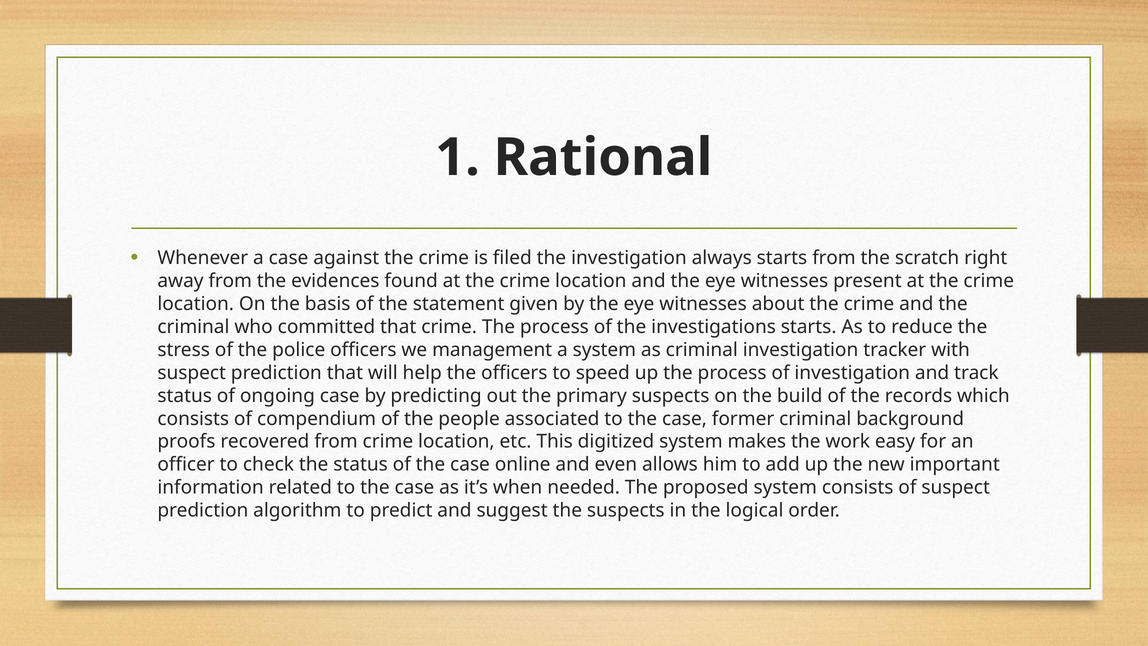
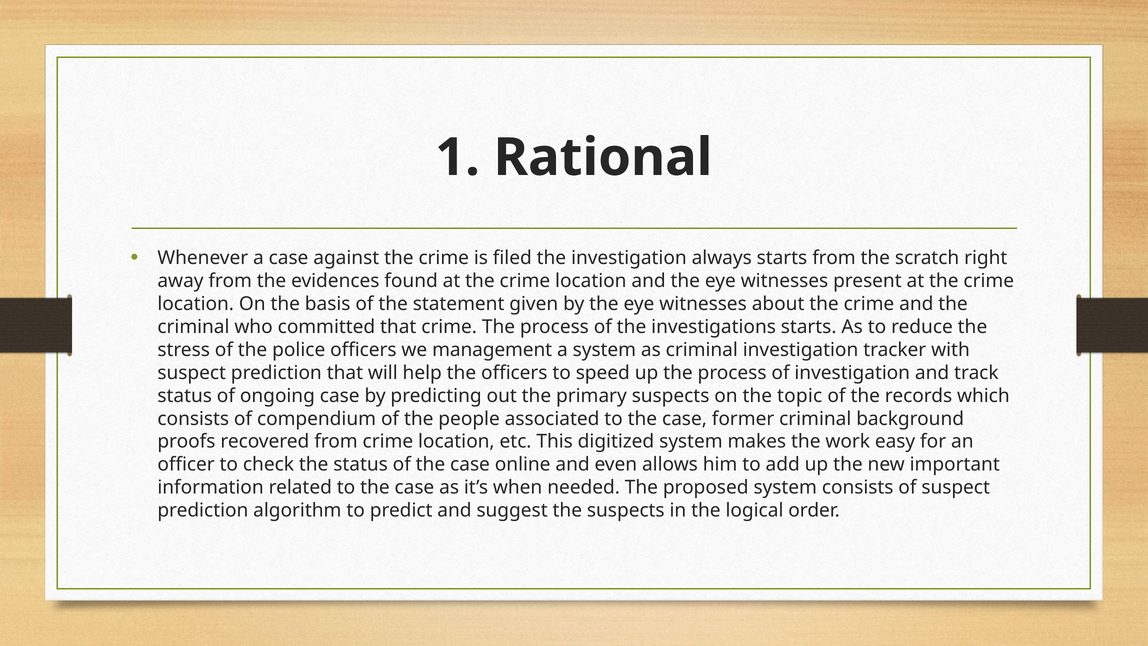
build: build -> topic
